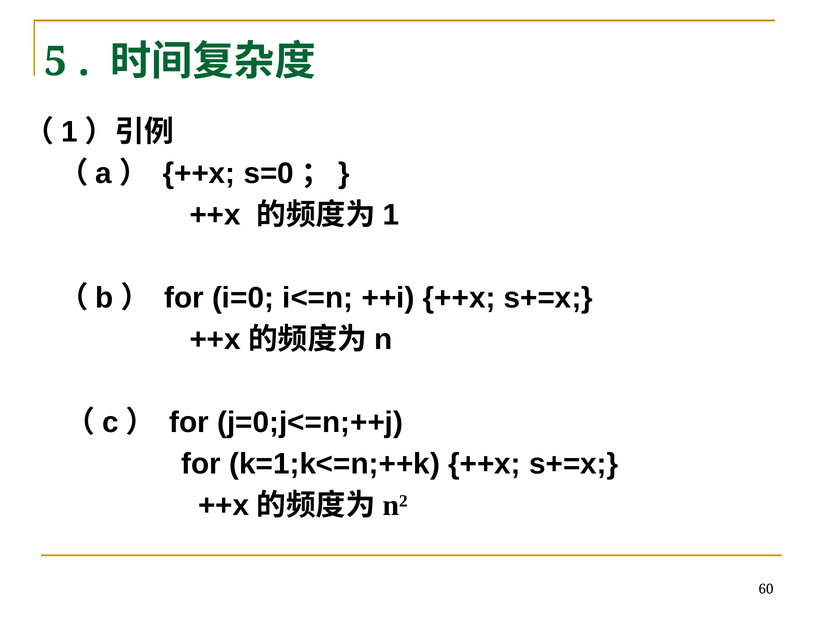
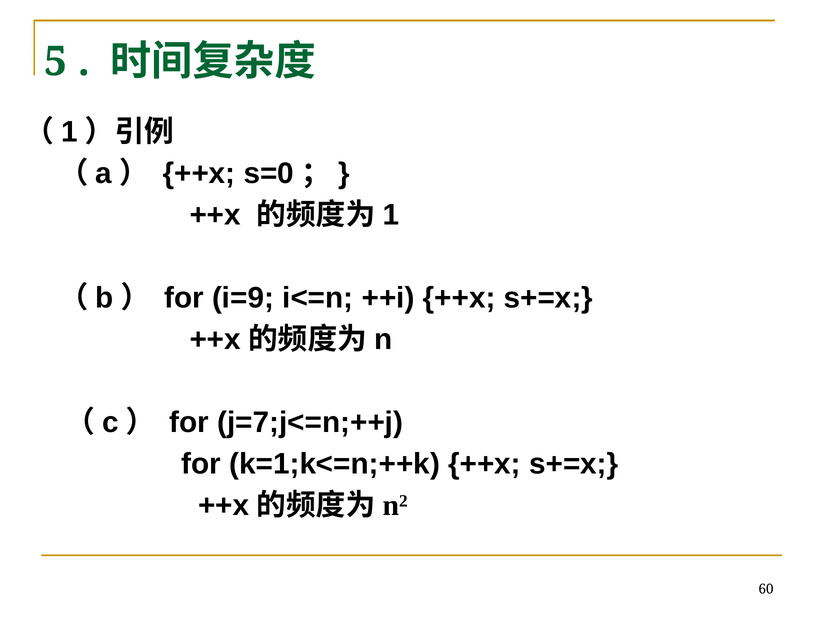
i=0: i=0 -> i=9
j=0;j<=n;++j: j=0;j<=n;++j -> j=7;j<=n;++j
